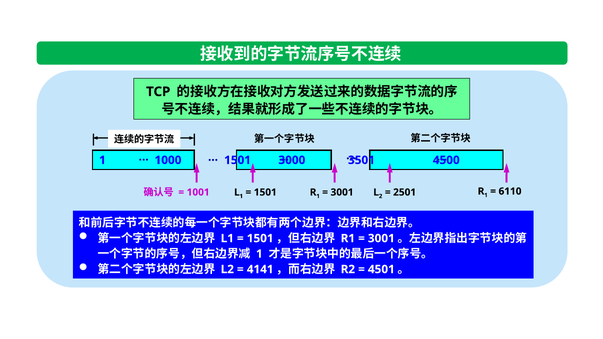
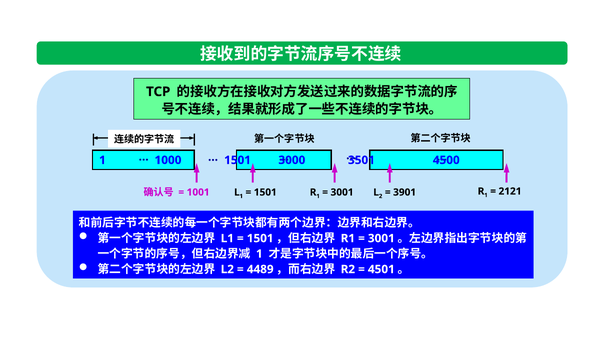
2501: 2501 -> 3901
6110: 6110 -> 2121
4141: 4141 -> 4489
